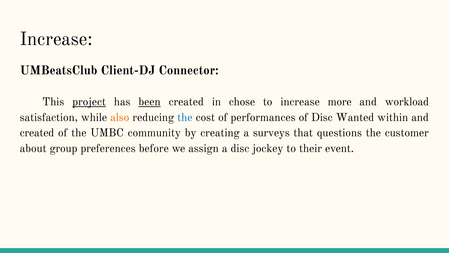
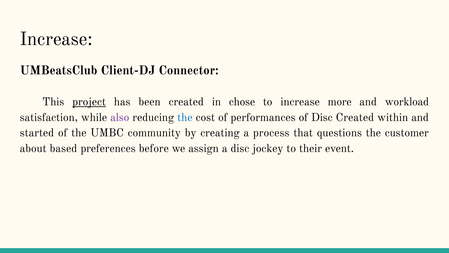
been underline: present -> none
also colour: orange -> purple
Disc Wanted: Wanted -> Created
created at (37, 133): created -> started
surveys: surveys -> process
group: group -> based
